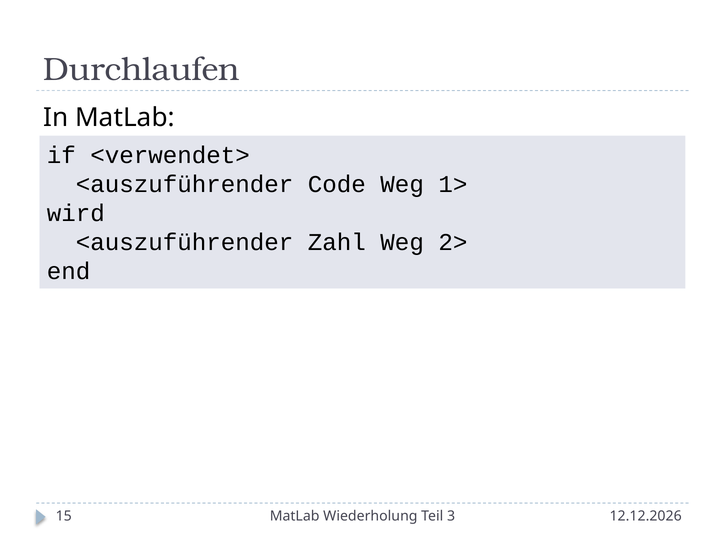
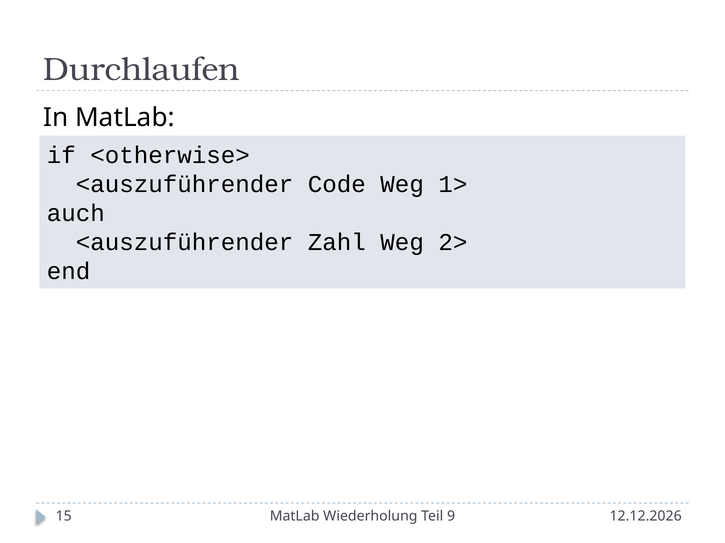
<verwendet>: <verwendet> -> <otherwise>
wird: wird -> auch
3: 3 -> 9
